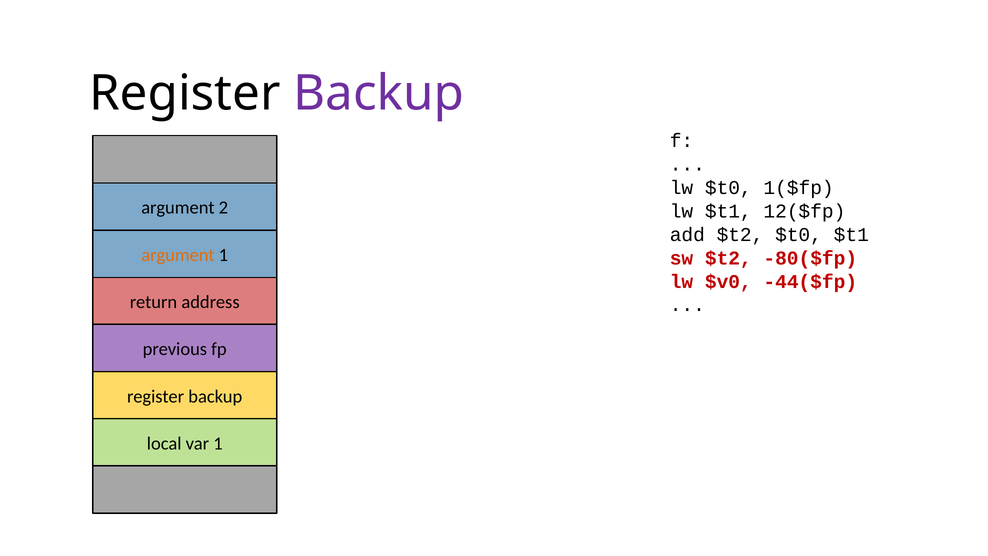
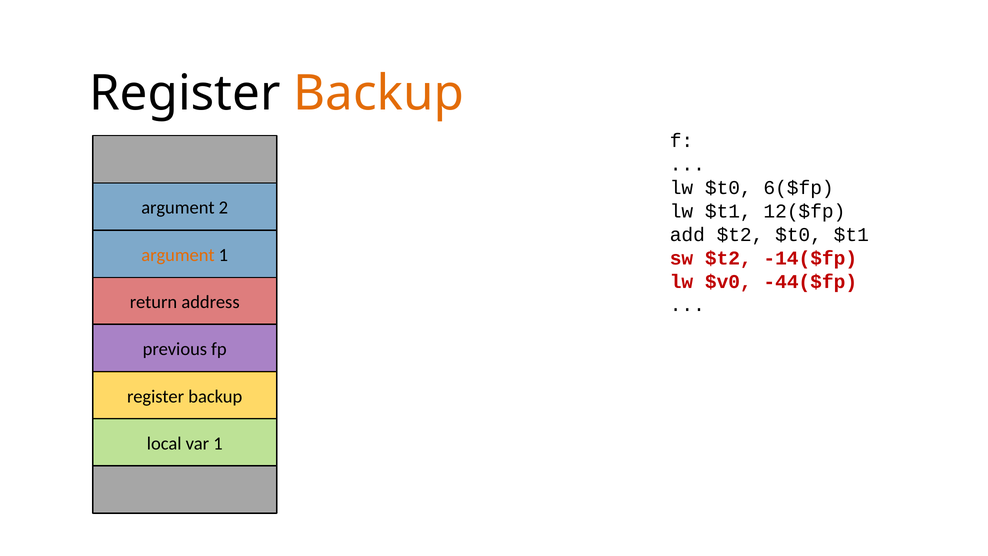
Backup at (379, 93) colour: purple -> orange
1($fp: 1($fp -> 6($fp
-80($fp: -80($fp -> -14($fp
